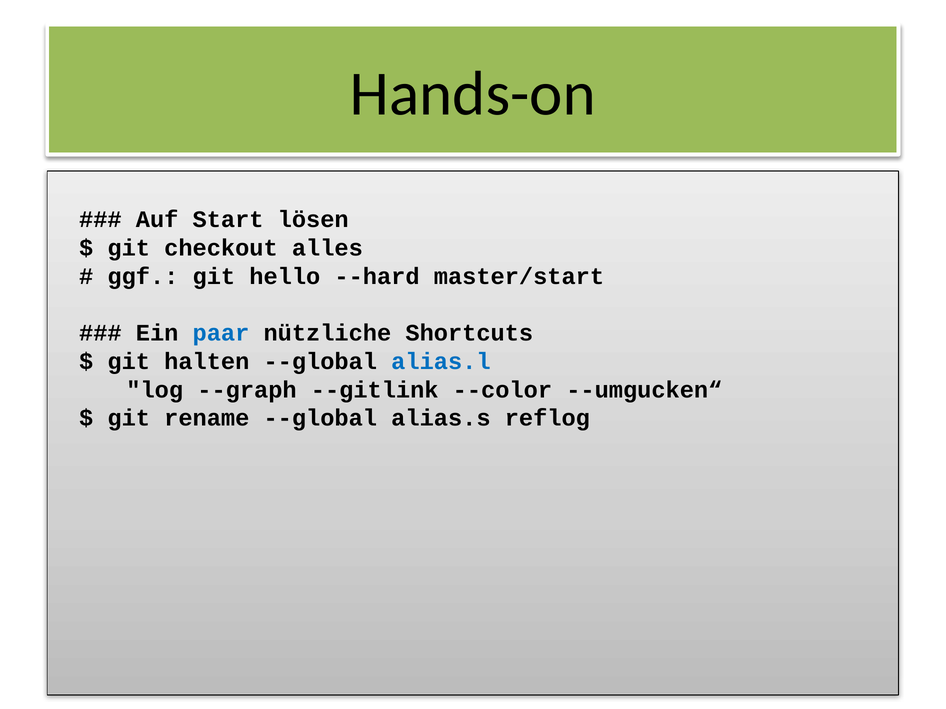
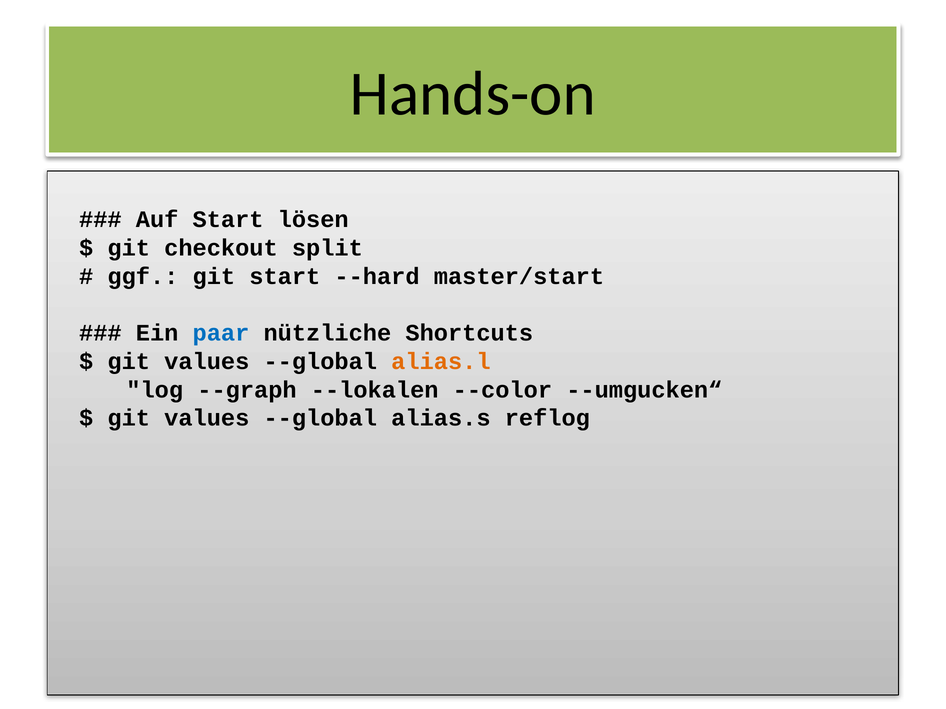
alles: alles -> split
git hello: hello -> start
halten at (207, 362): halten -> values
alias.l colour: blue -> orange
--gitlink: --gitlink -> --lokalen
rename at (207, 418): rename -> values
